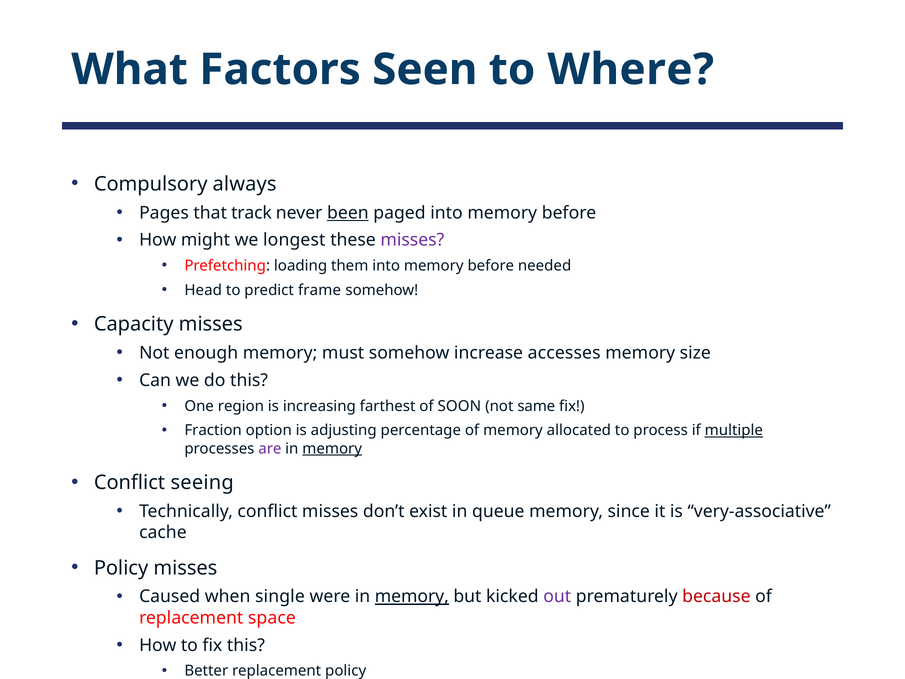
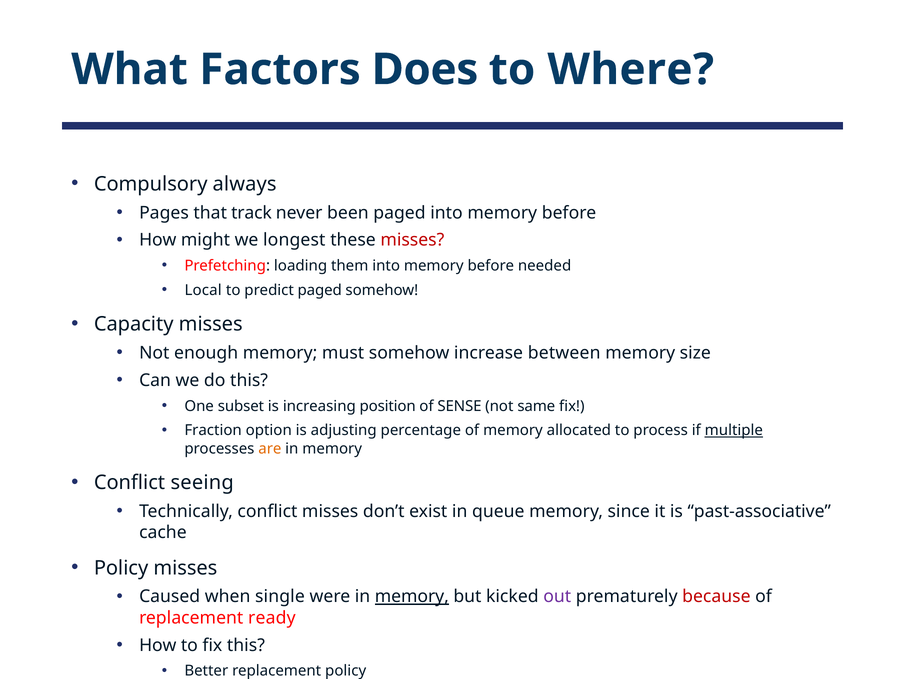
Seen: Seen -> Does
been underline: present -> none
misses at (412, 240) colour: purple -> red
Head: Head -> Local
predict frame: frame -> paged
accesses: accesses -> between
region: region -> subset
farthest: farthest -> position
SOON: SOON -> SENSE
are colour: purple -> orange
memory at (332, 448) underline: present -> none
very-associative: very-associative -> past-associative
space: space -> ready
